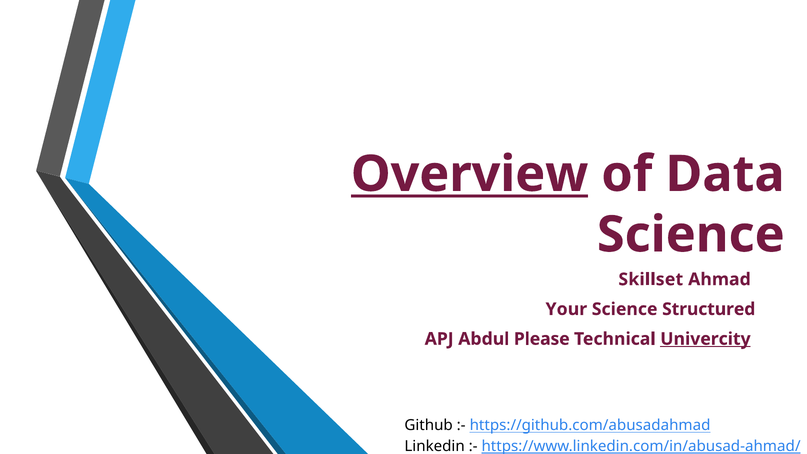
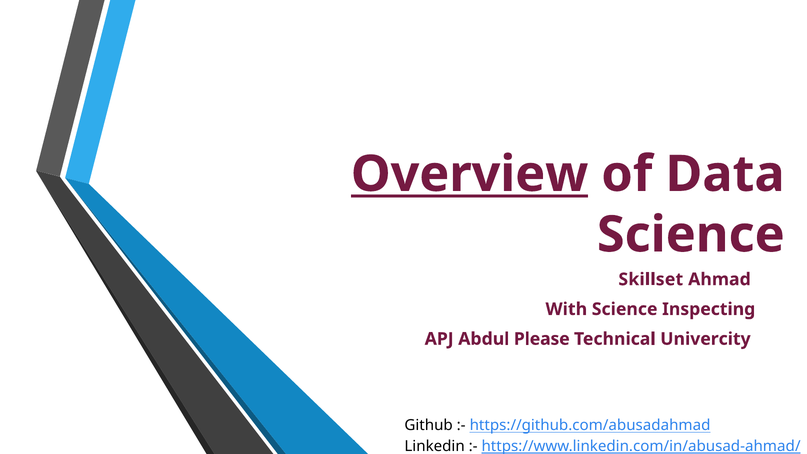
Your: Your -> With
Structured: Structured -> Inspecting
Univercity underline: present -> none
